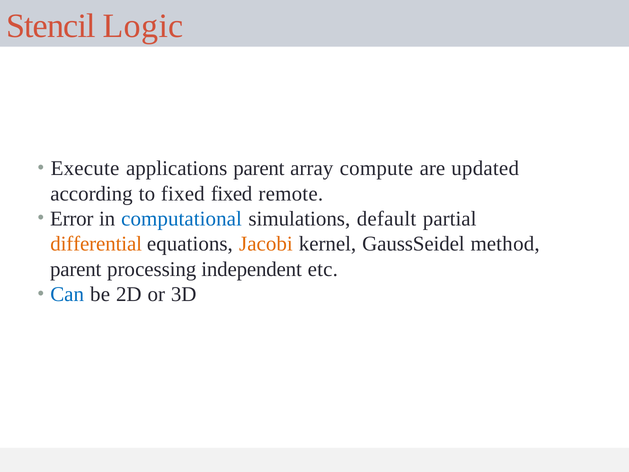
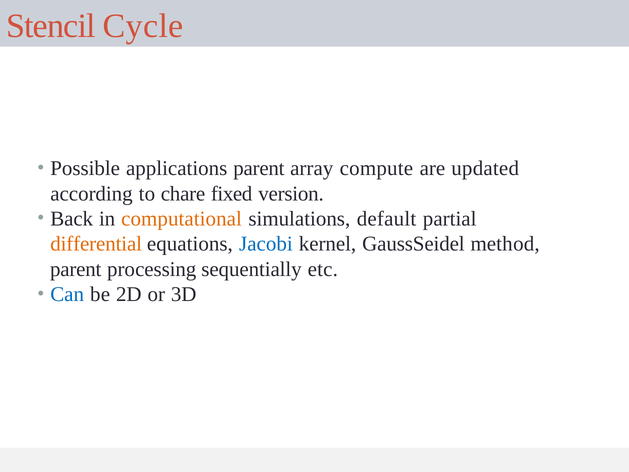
Logic: Logic -> Cycle
Execute: Execute -> Possible
to fixed: fixed -> chare
remote: remote -> version
Error: Error -> Back
computational colour: blue -> orange
Jacobi colour: orange -> blue
independent: independent -> sequentially
